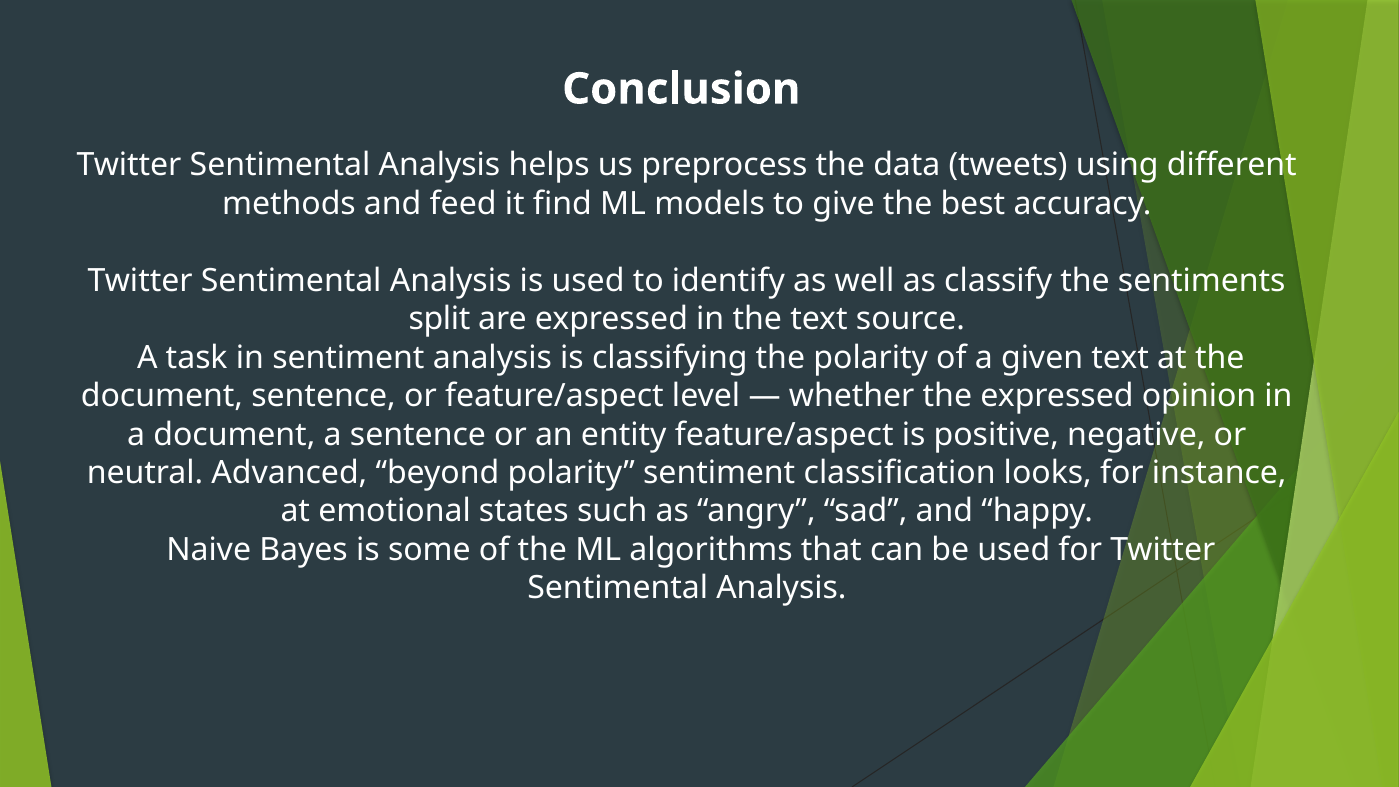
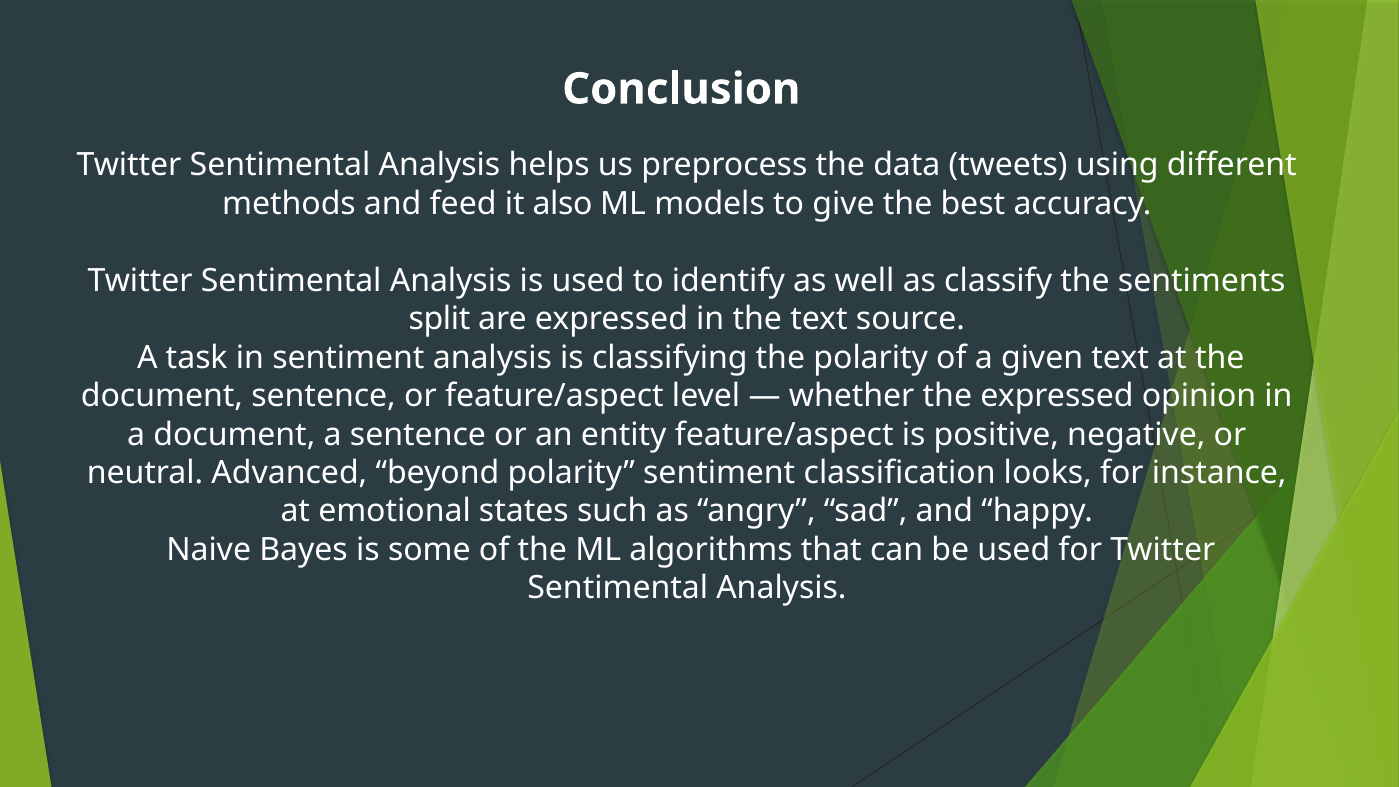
find: find -> also
